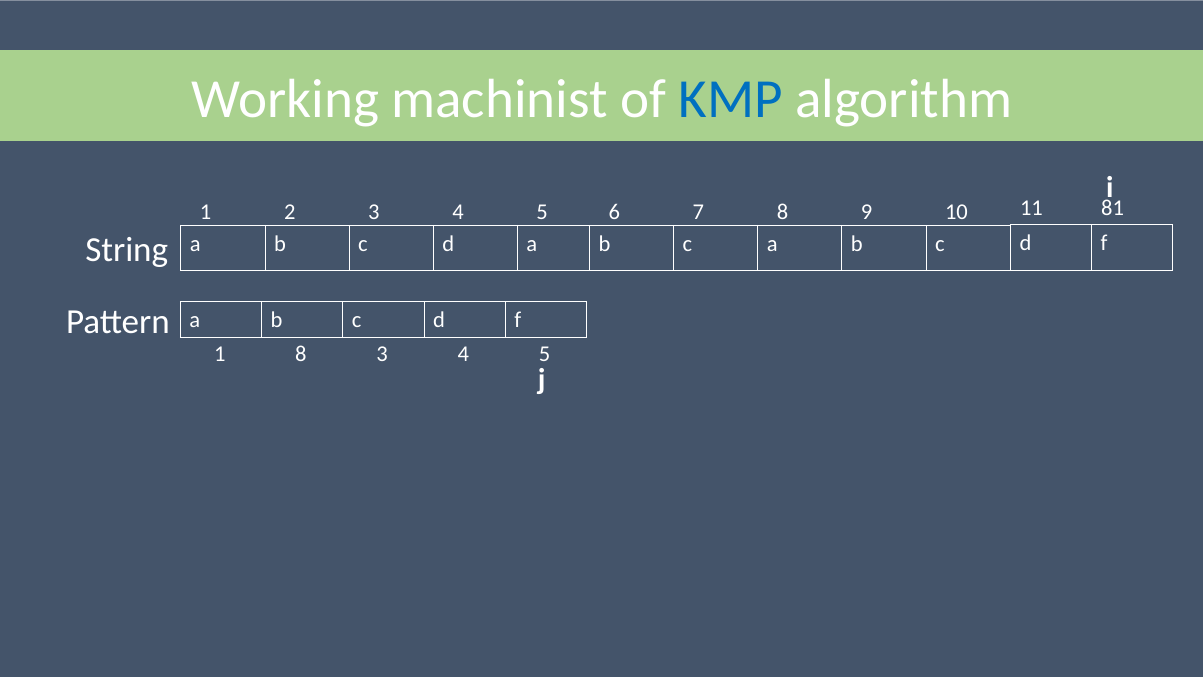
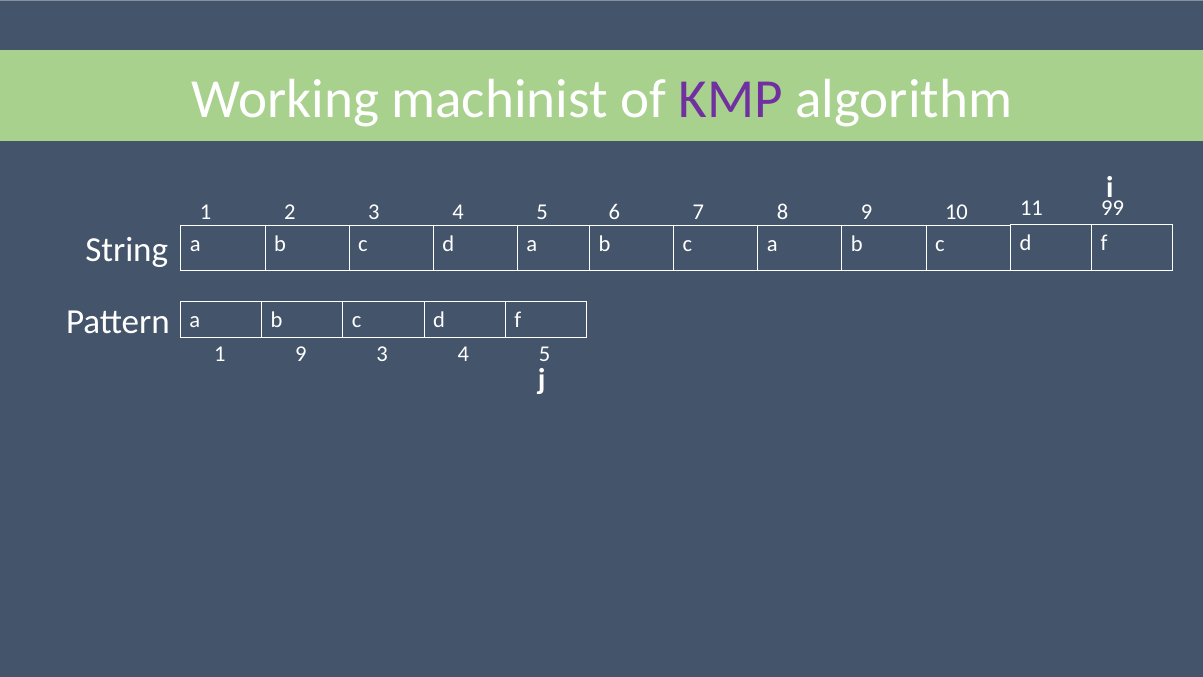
KMP colour: blue -> purple
81: 81 -> 99
1 8: 8 -> 9
